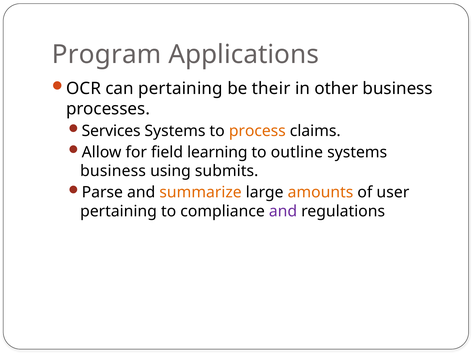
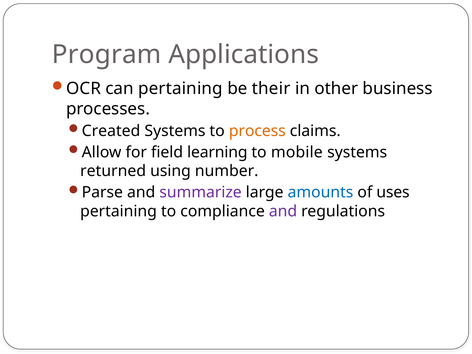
Services: Services -> Created
outline: outline -> mobile
business at (113, 171): business -> returned
submits: submits -> number
summarize colour: orange -> purple
amounts colour: orange -> blue
user: user -> uses
